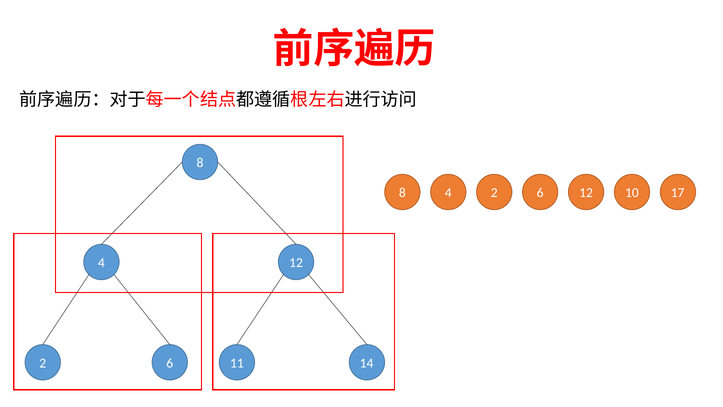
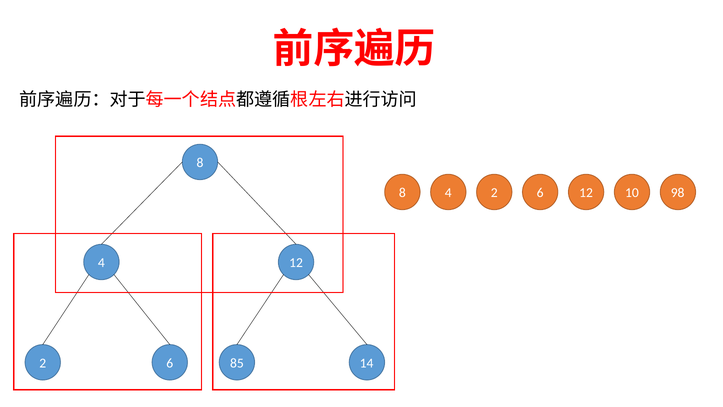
17: 17 -> 98
11: 11 -> 85
